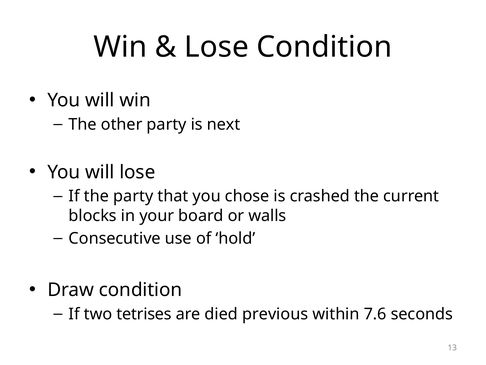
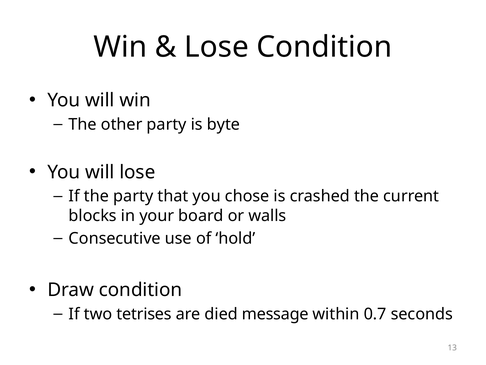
next: next -> byte
previous: previous -> message
7.6: 7.6 -> 0.7
